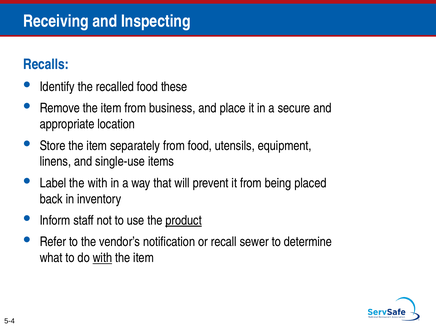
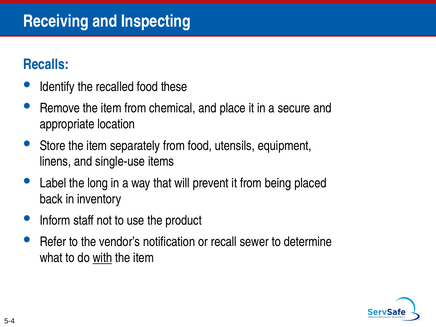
business: business -> chemical
the with: with -> long
product underline: present -> none
